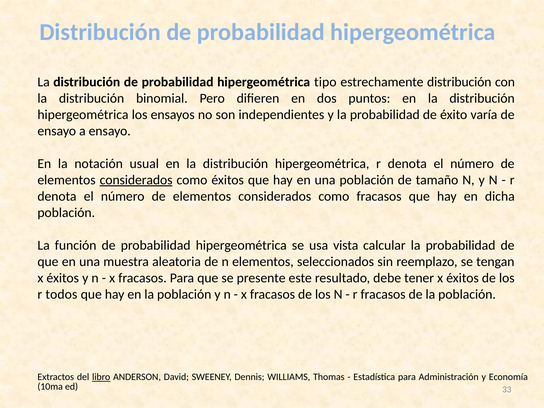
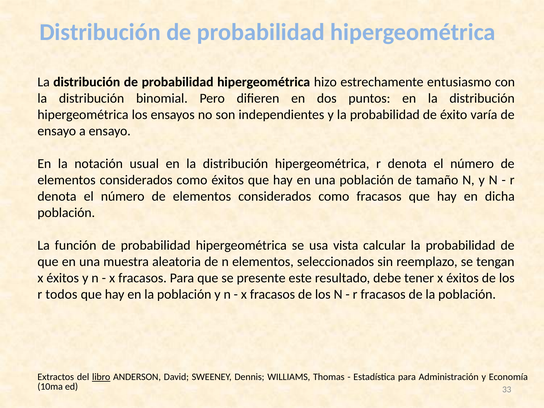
tipo: tipo -> hizo
estrechamente distribución: distribución -> entusiasmo
considerados at (136, 180) underline: present -> none
